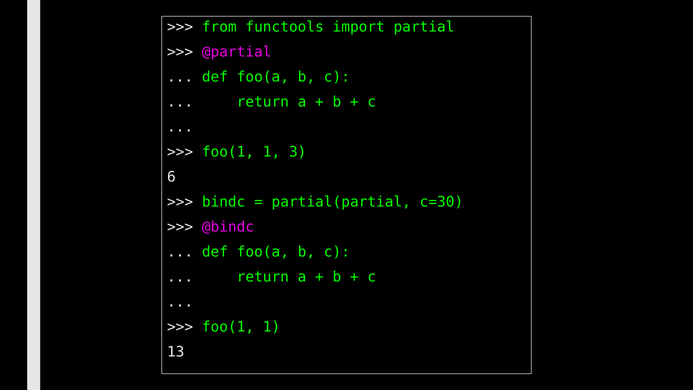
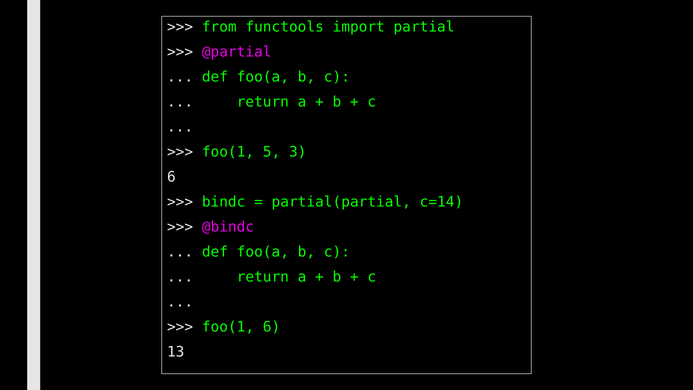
1 at (272, 152): 1 -> 5
c=30: c=30 -> c=14
1 at (272, 327): 1 -> 6
